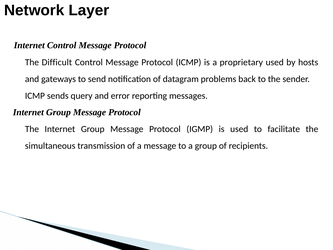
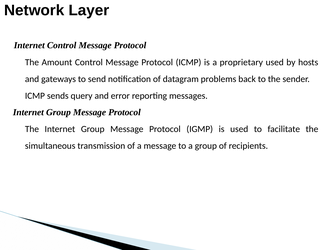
Difficult: Difficult -> Amount
